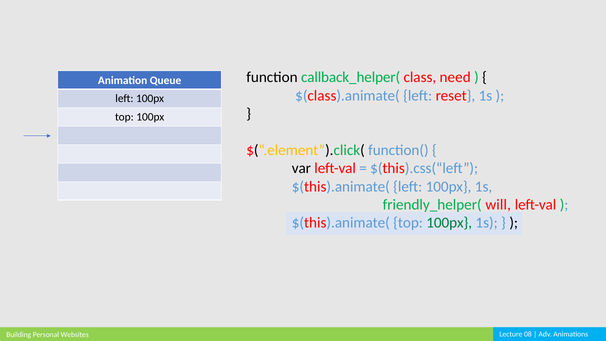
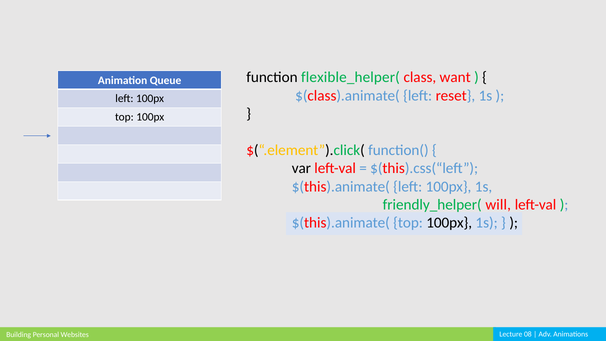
callback_helper(: callback_helper( -> flexible_helper(
need: need -> want
100px at (449, 223) colour: green -> black
